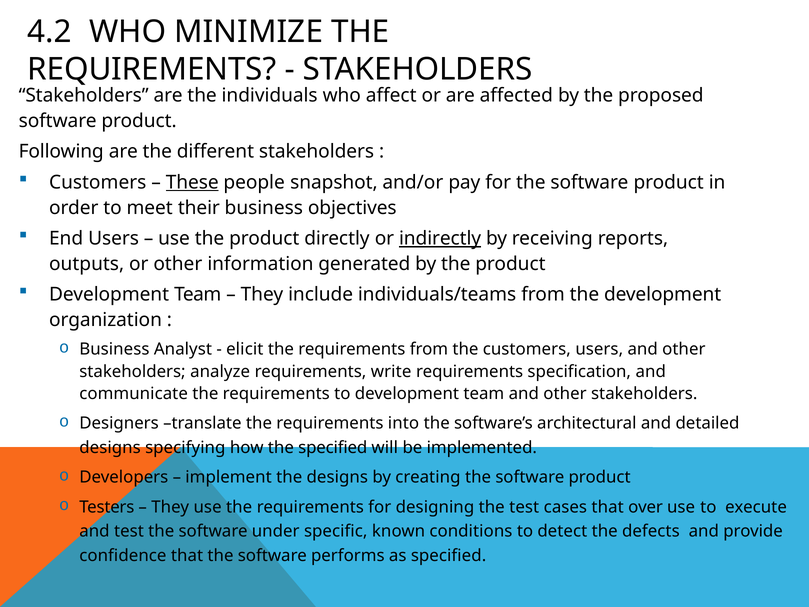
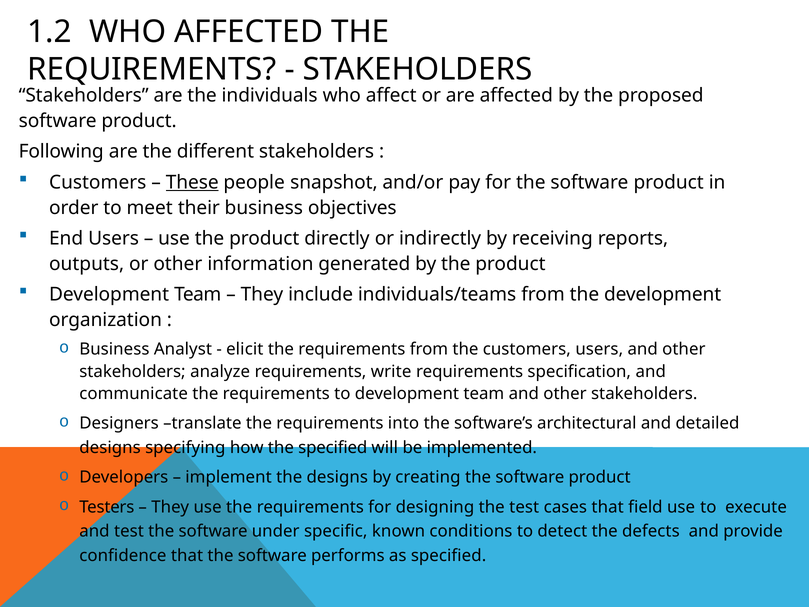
4.2: 4.2 -> 1.2
WHO MINIMIZE: MINIMIZE -> AFFECTED
indirectly underline: present -> none
over: over -> field
